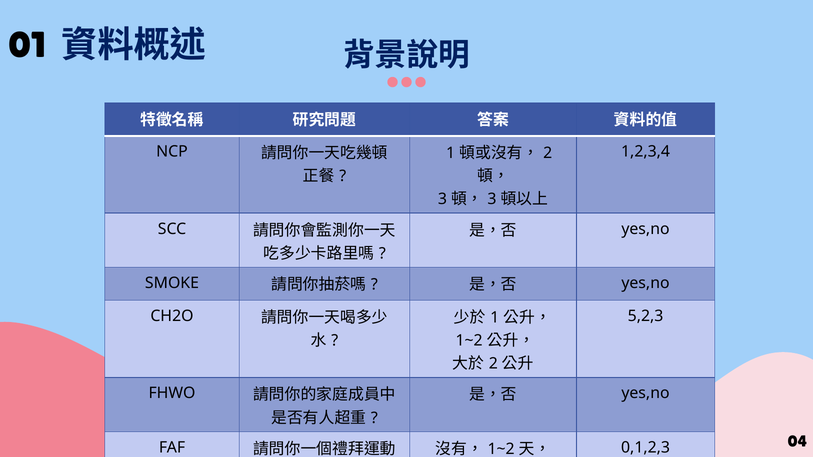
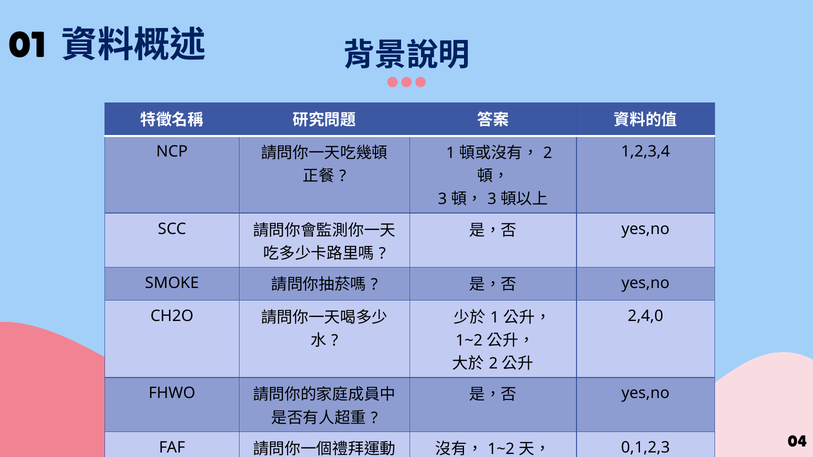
5,2,3: 5,2,3 -> 2,4,0
